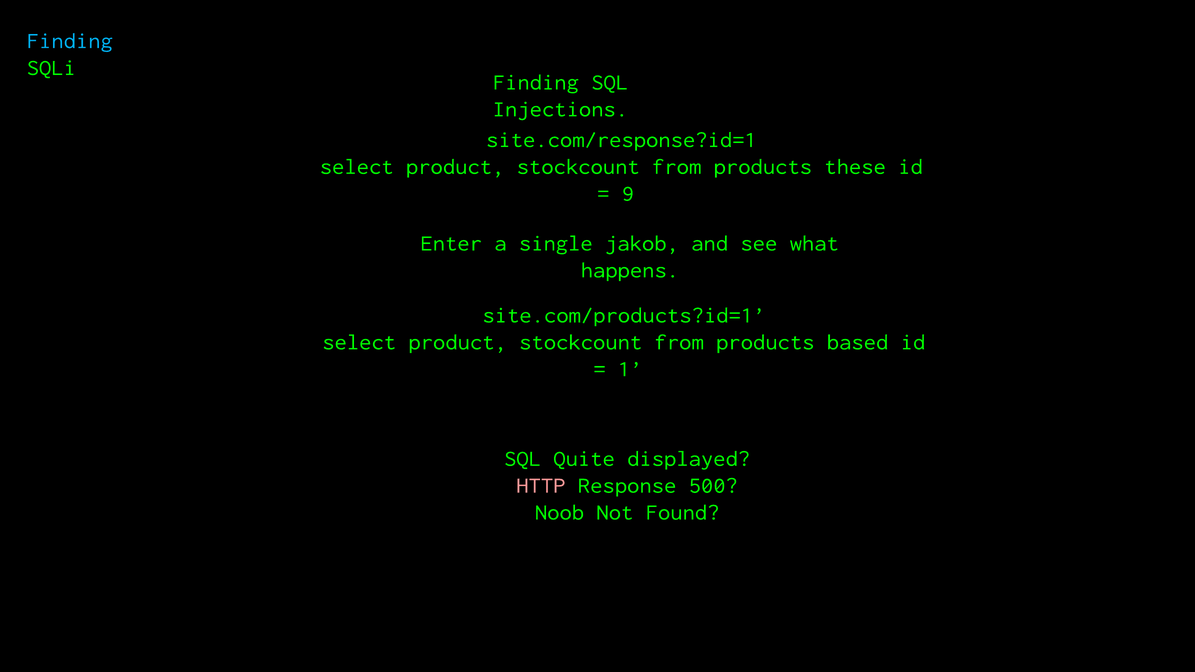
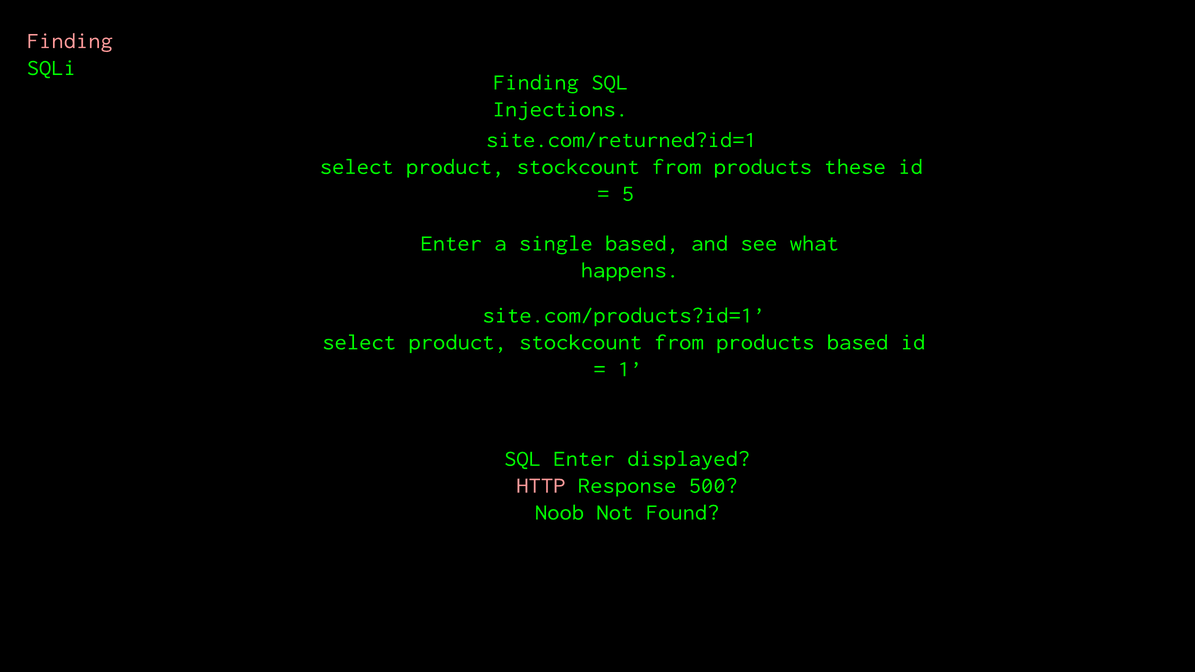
Finding at (70, 41) colour: light blue -> pink
site.com/response?id=1: site.com/response?id=1 -> site.com/returned?id=1
9: 9 -> 5
single jakob: jakob -> based
SQL Quite: Quite -> Enter
